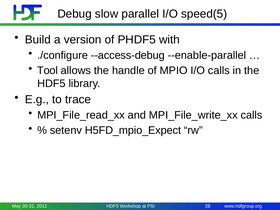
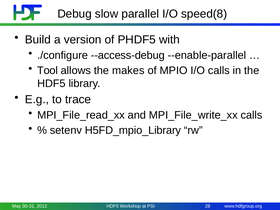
speed(5: speed(5 -> speed(8
handle: handle -> makes
H5FD_mpio_Expect: H5FD_mpio_Expect -> H5FD_mpio_Library
